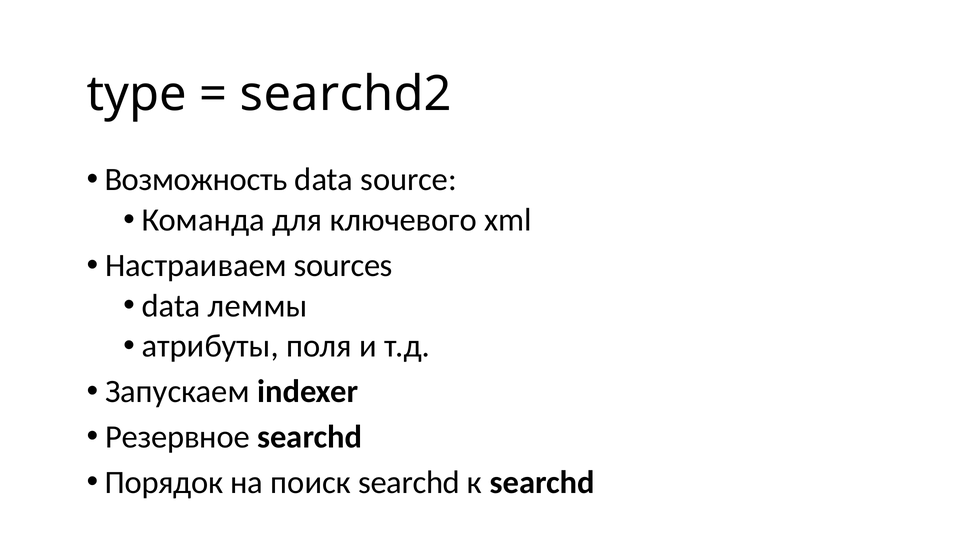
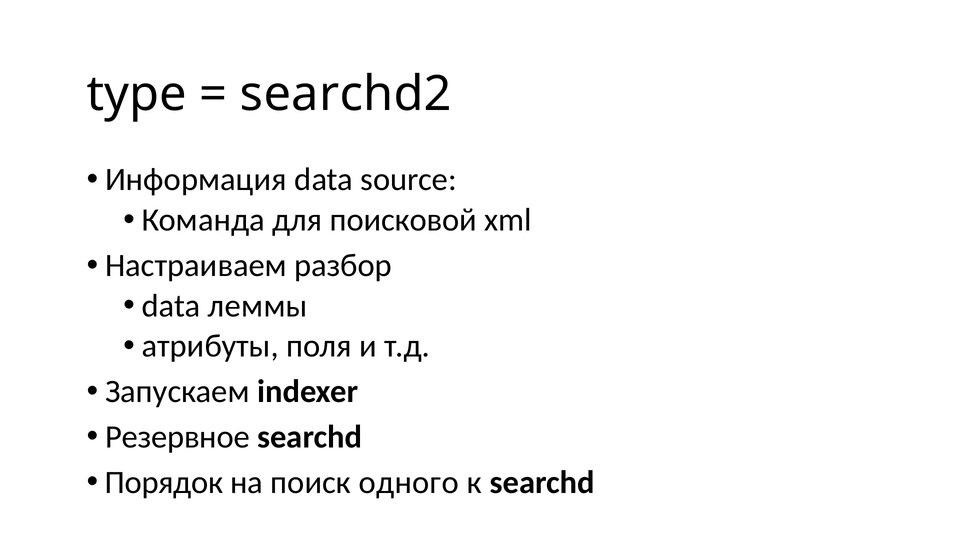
Возможность: Возможность -> Информация
ключевого: ключевого -> поисковой
sources: sources -> разбор
поиск searchd: searchd -> одного
